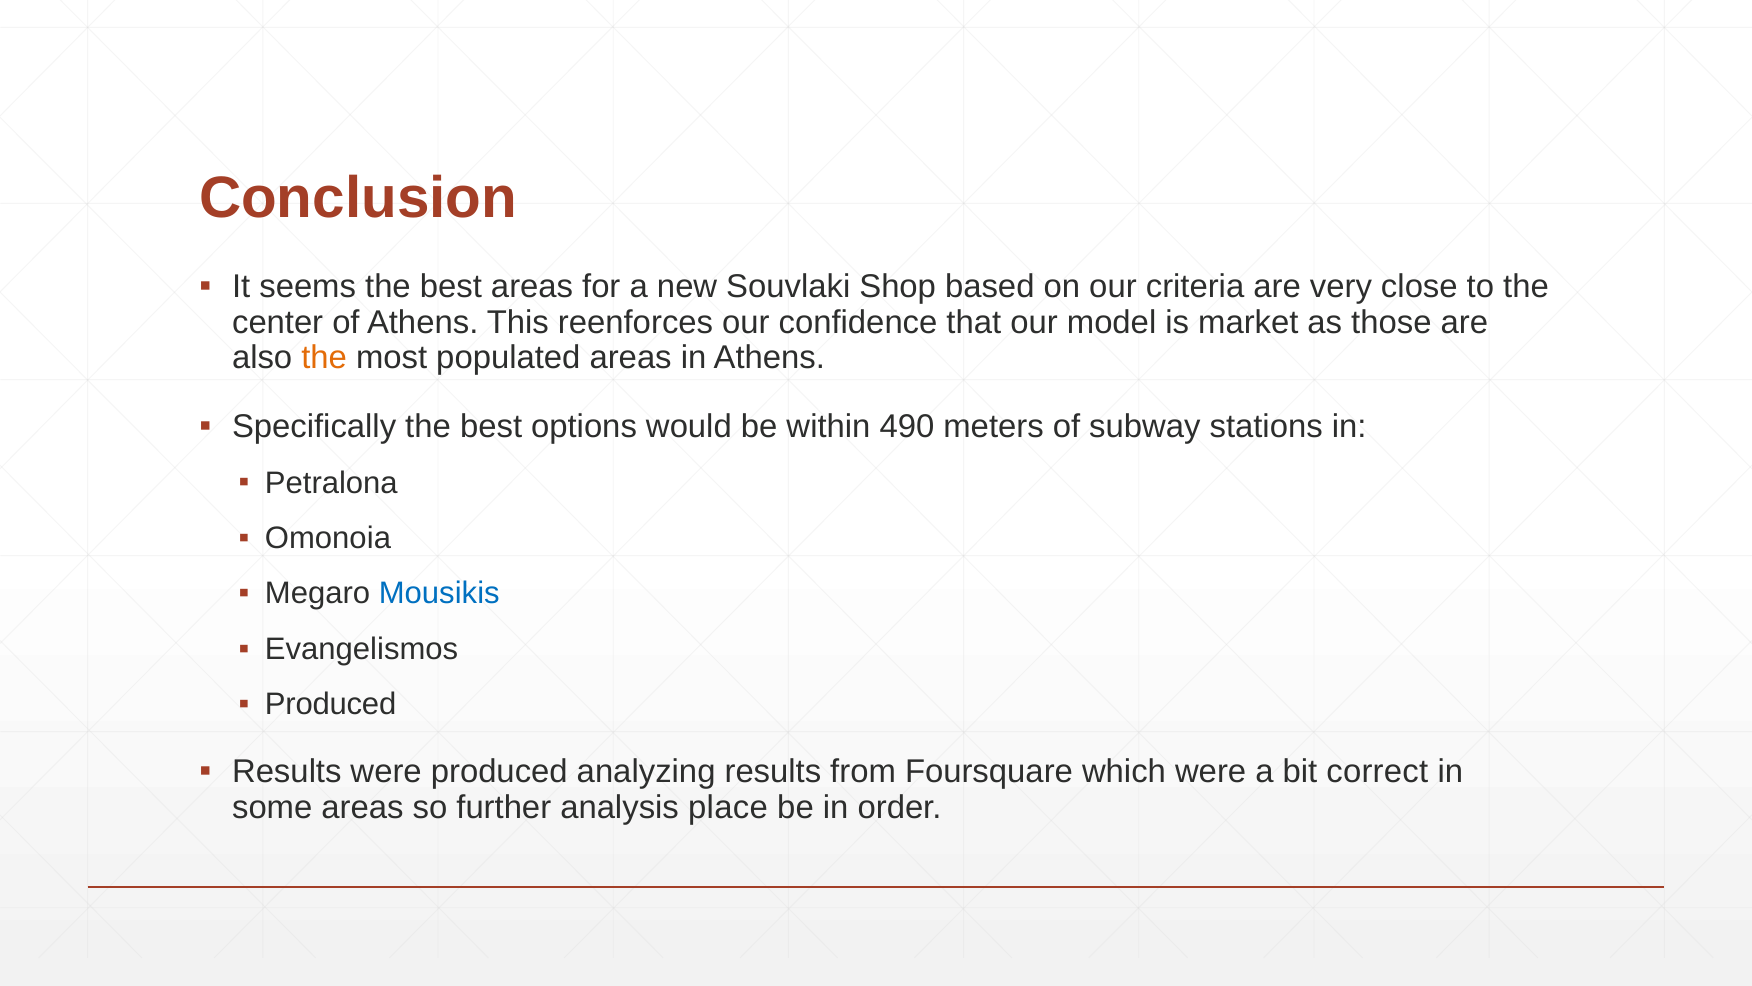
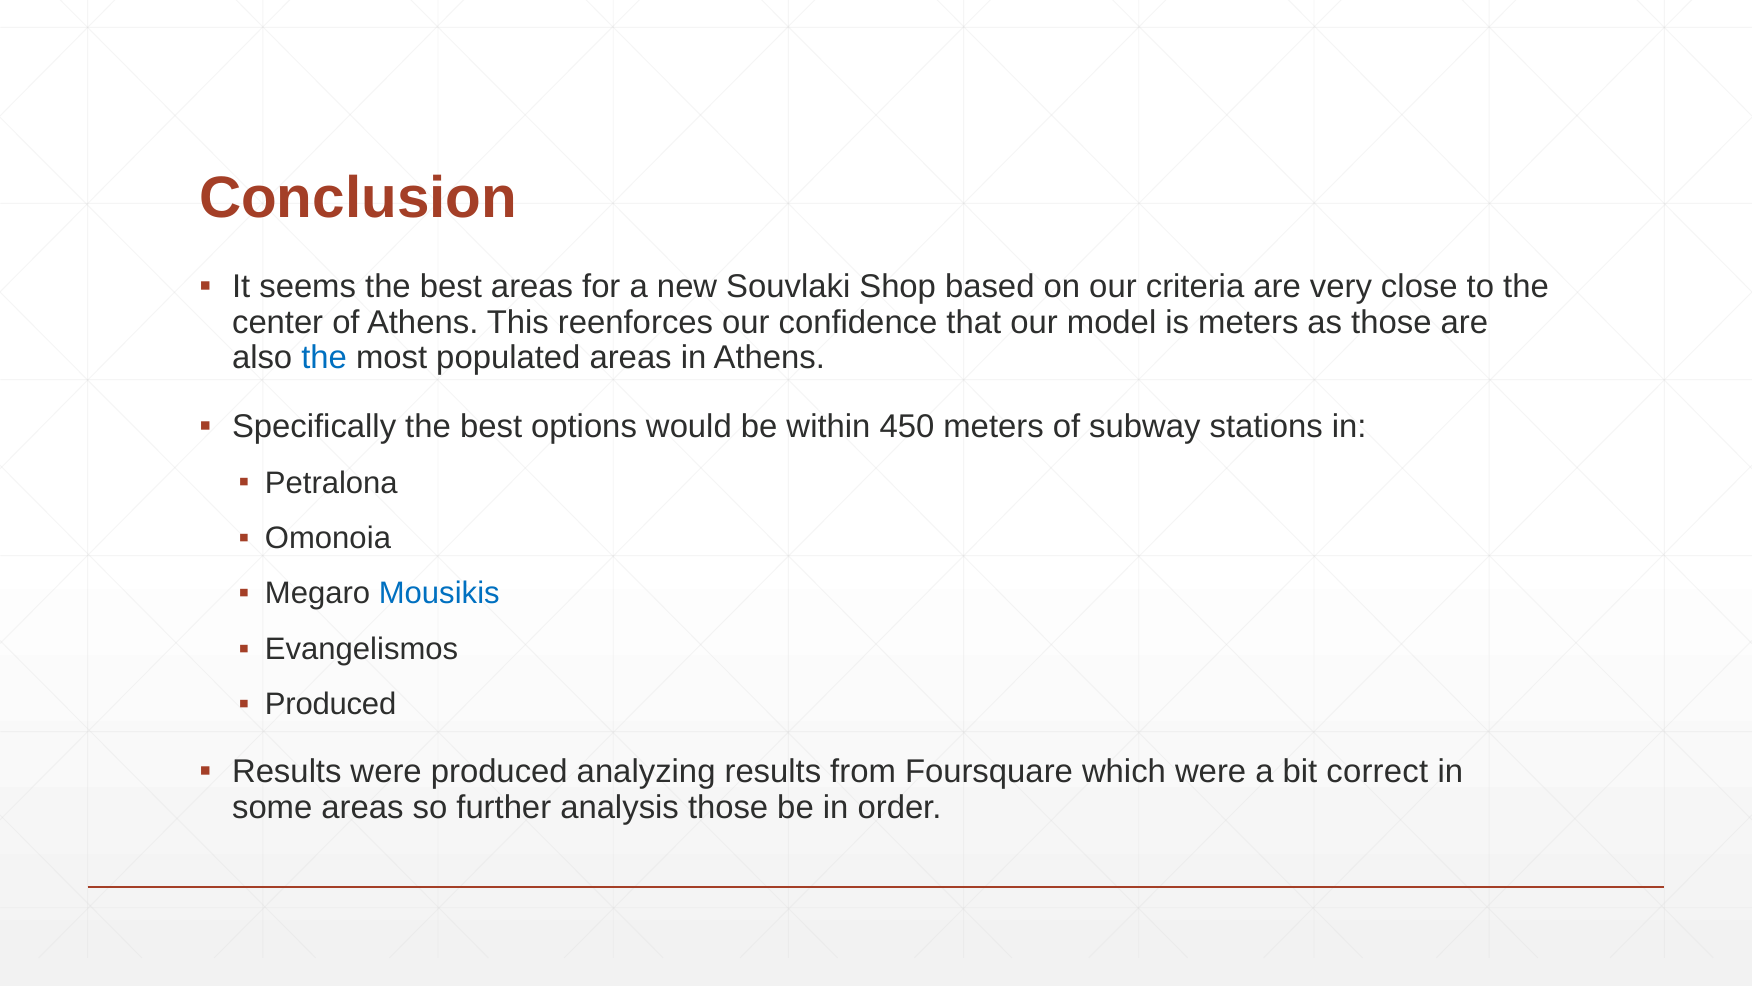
is market: market -> meters
the at (324, 358) colour: orange -> blue
490: 490 -> 450
analysis place: place -> those
